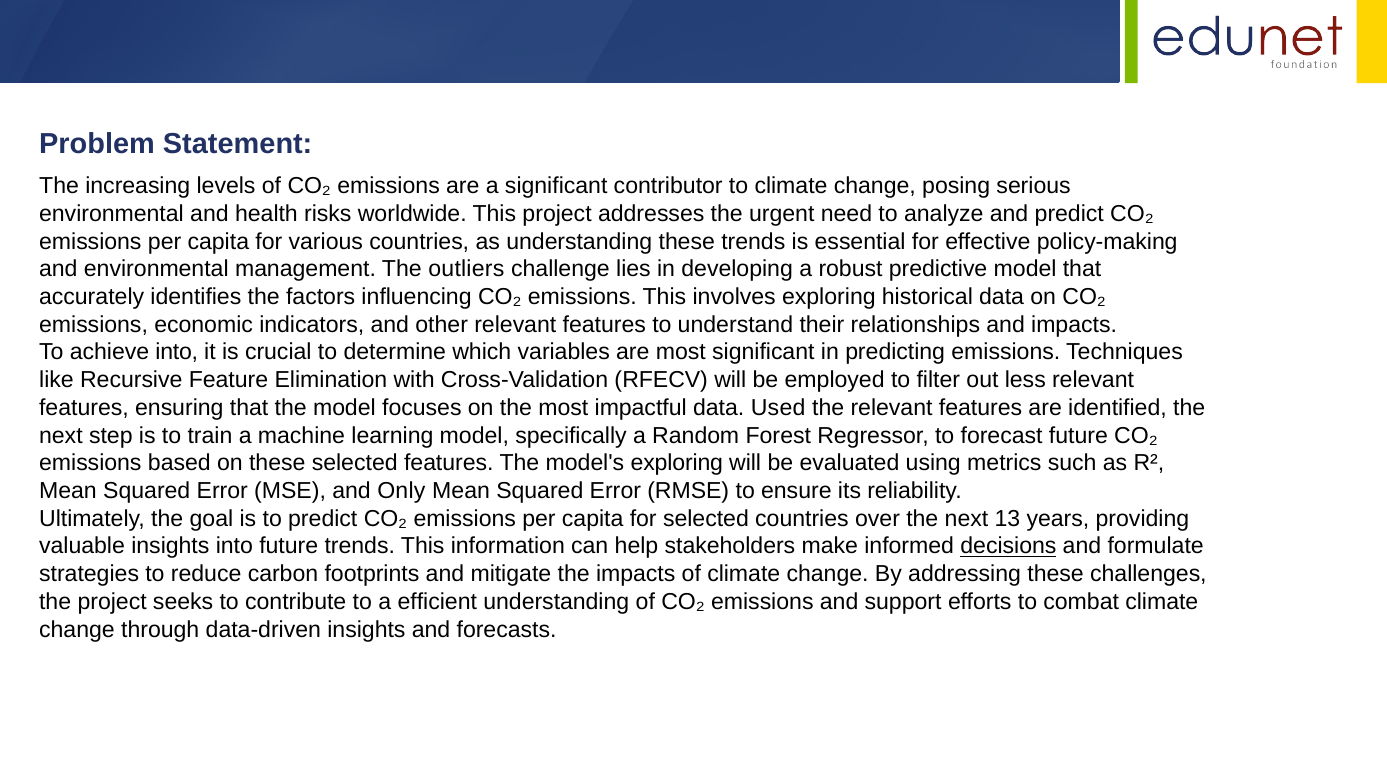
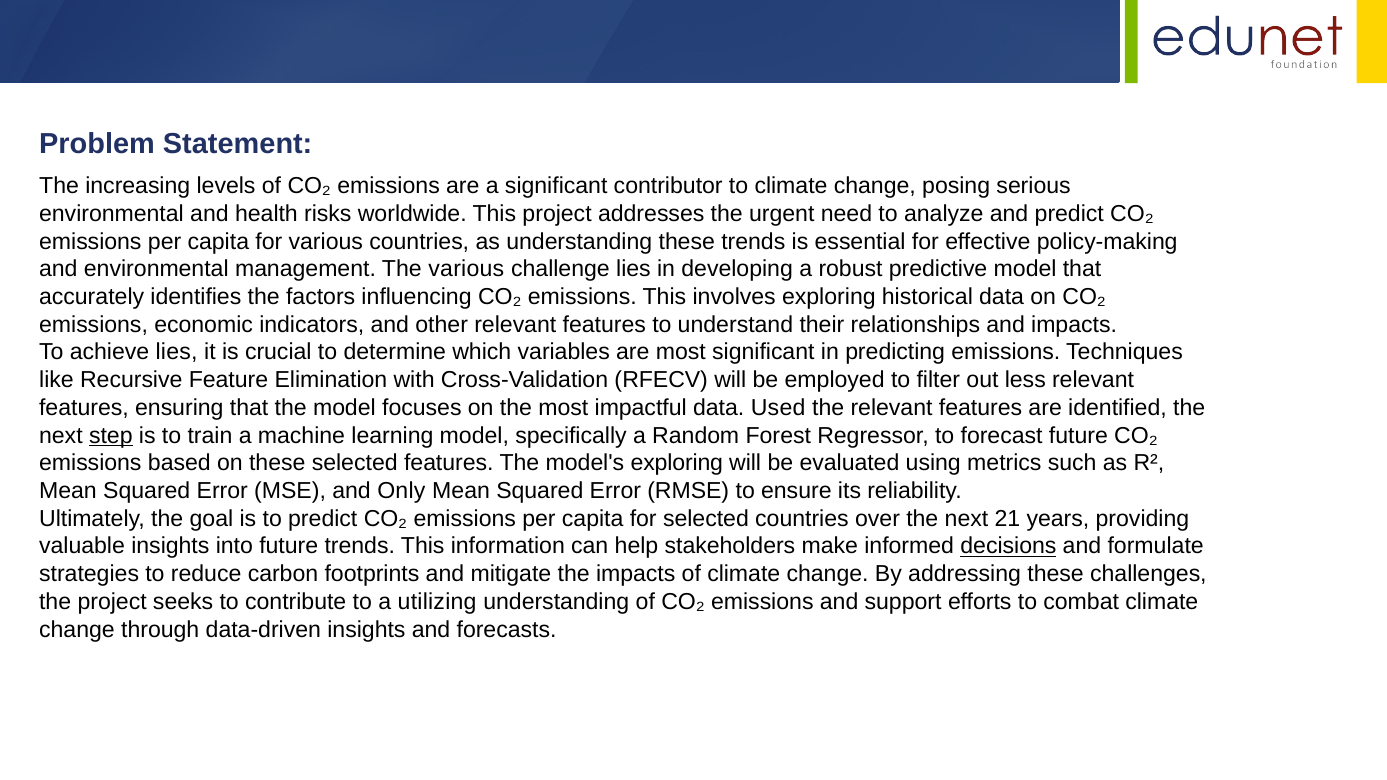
The outliers: outliers -> various
achieve into: into -> lies
step underline: none -> present
13: 13 -> 21
efficient: efficient -> utilizing
